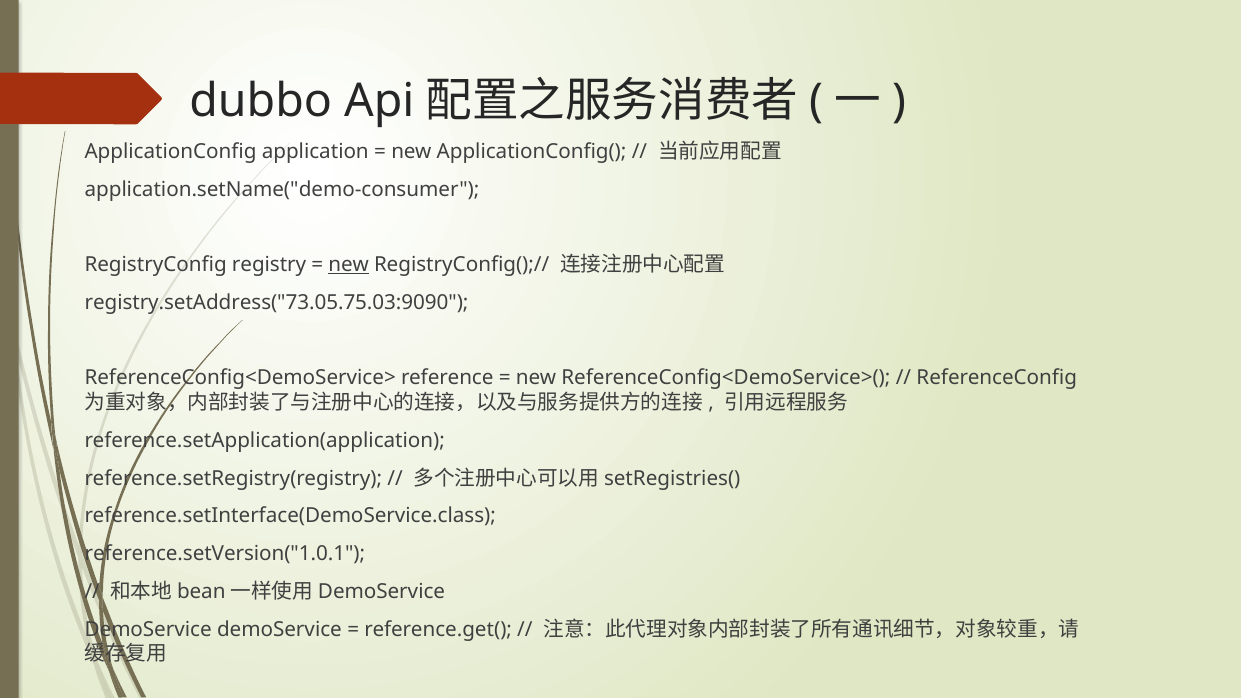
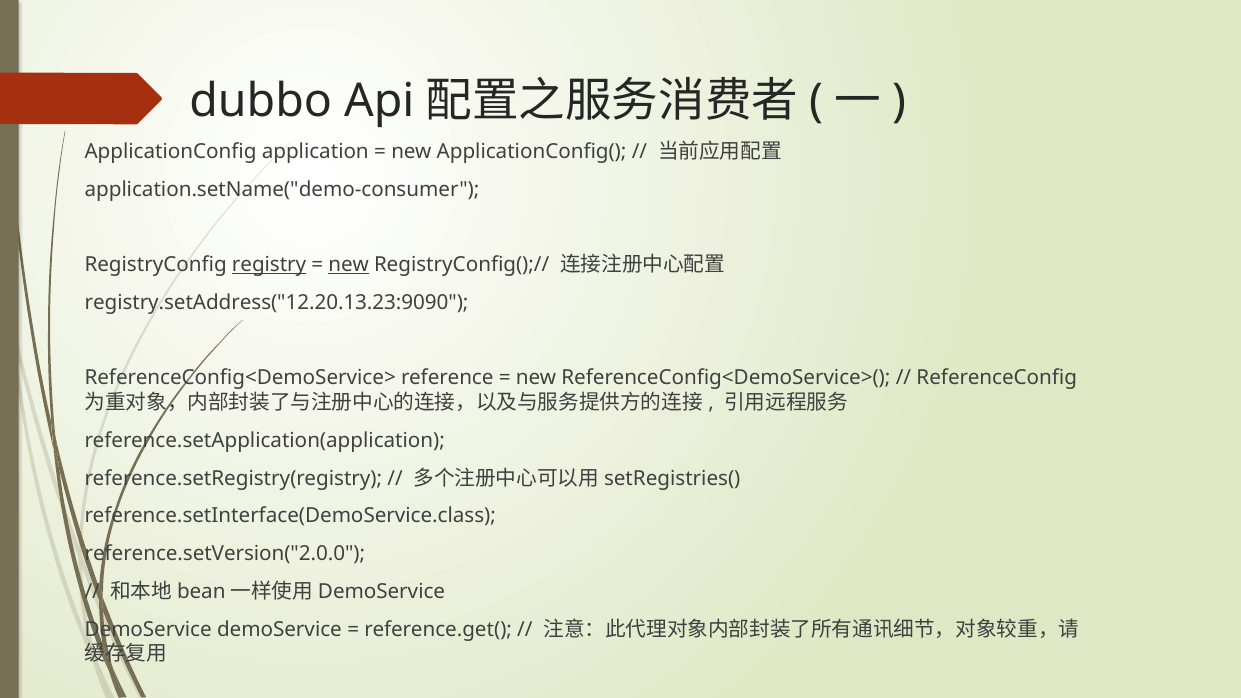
registry underline: none -> present
registry.setAddress("73.05.75.03:9090: registry.setAddress("73.05.75.03:9090 -> registry.setAddress("12.20.13.23:9090
reference.setVersion("1.0.1: reference.setVersion("1.0.1 -> reference.setVersion("2.0.0
